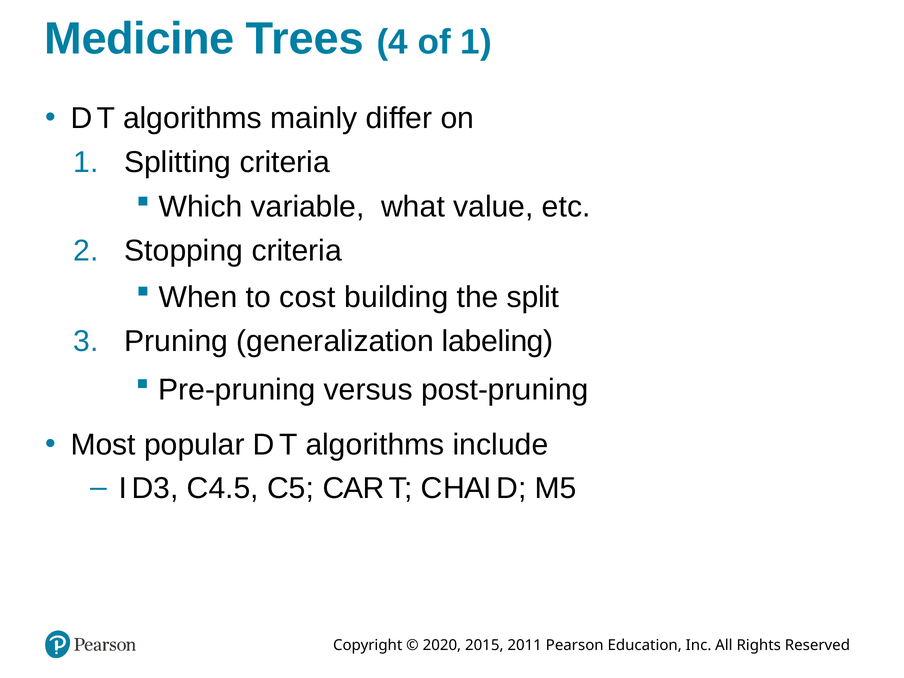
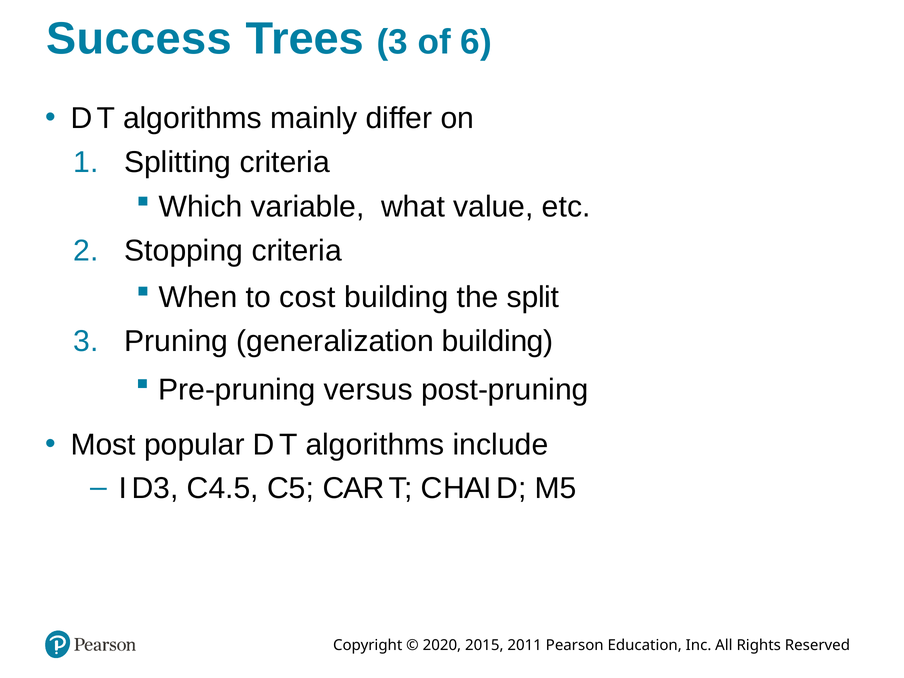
Medicine: Medicine -> Success
Trees 4: 4 -> 3
of 1: 1 -> 6
generalization labeling: labeling -> building
